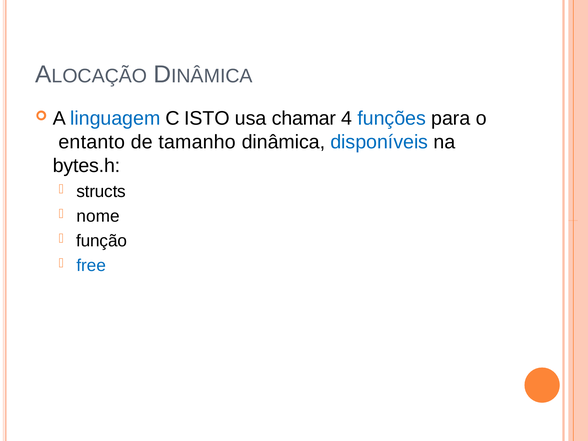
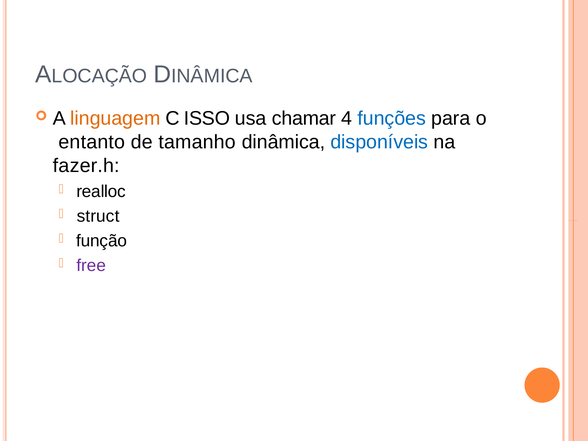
linguagem colour: blue -> orange
ISTO: ISTO -> ISSO
bytes.h: bytes.h -> fazer.h
structs: structs -> realloc
nome: nome -> struct
free colour: blue -> purple
